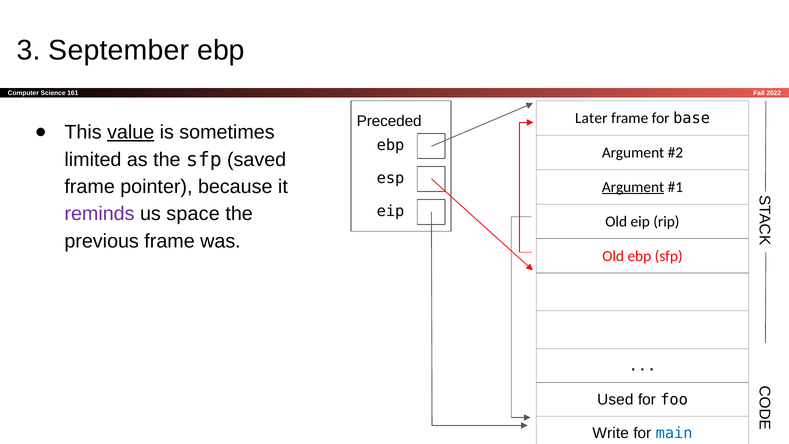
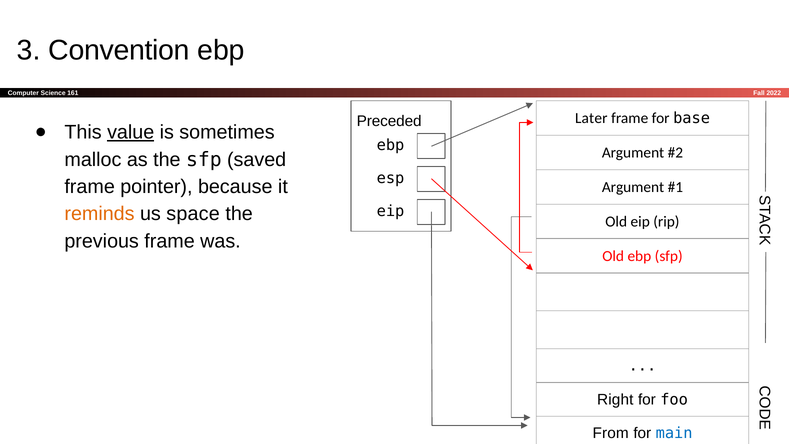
September: September -> Convention
limited: limited -> malloc
Argument at (633, 187) underline: present -> none
reminds colour: purple -> orange
Used: Used -> Right
Write: Write -> From
